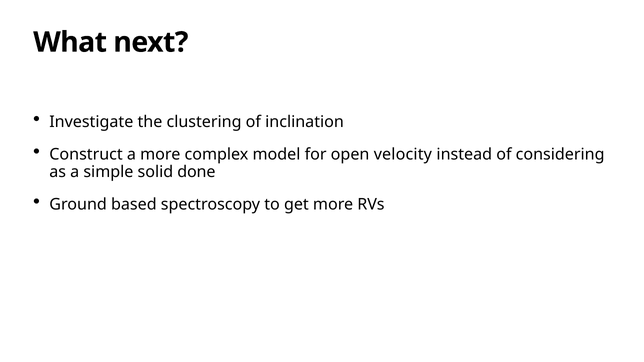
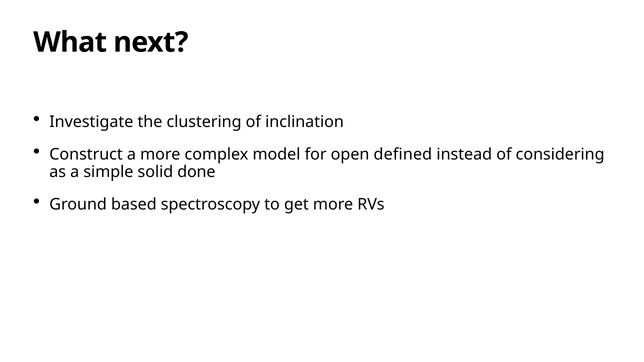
velocity: velocity -> defined
